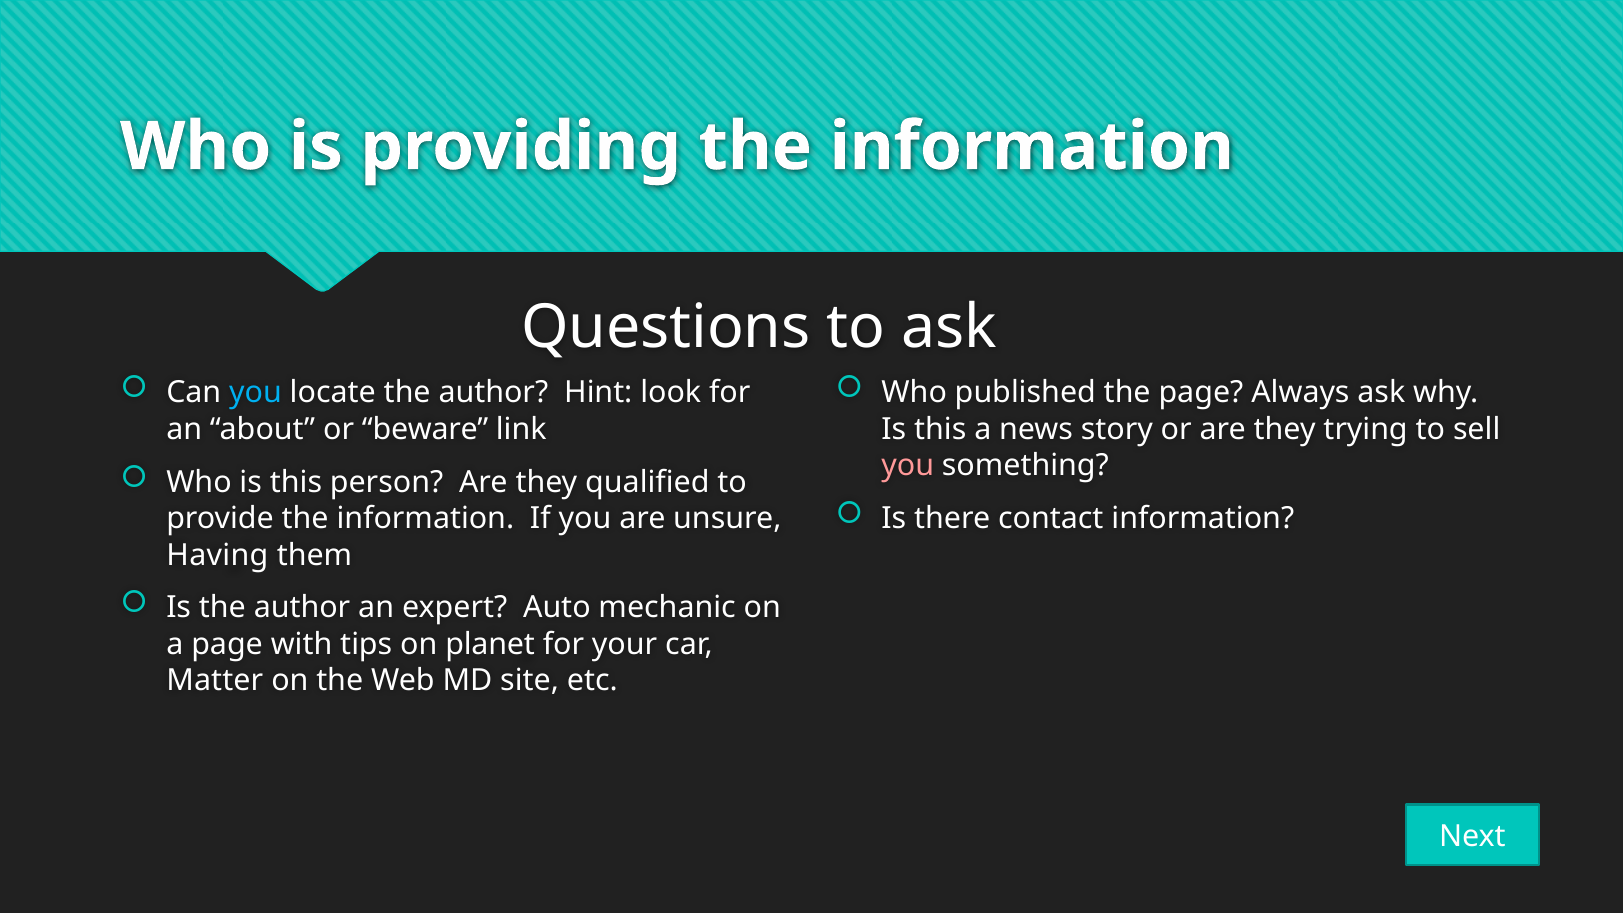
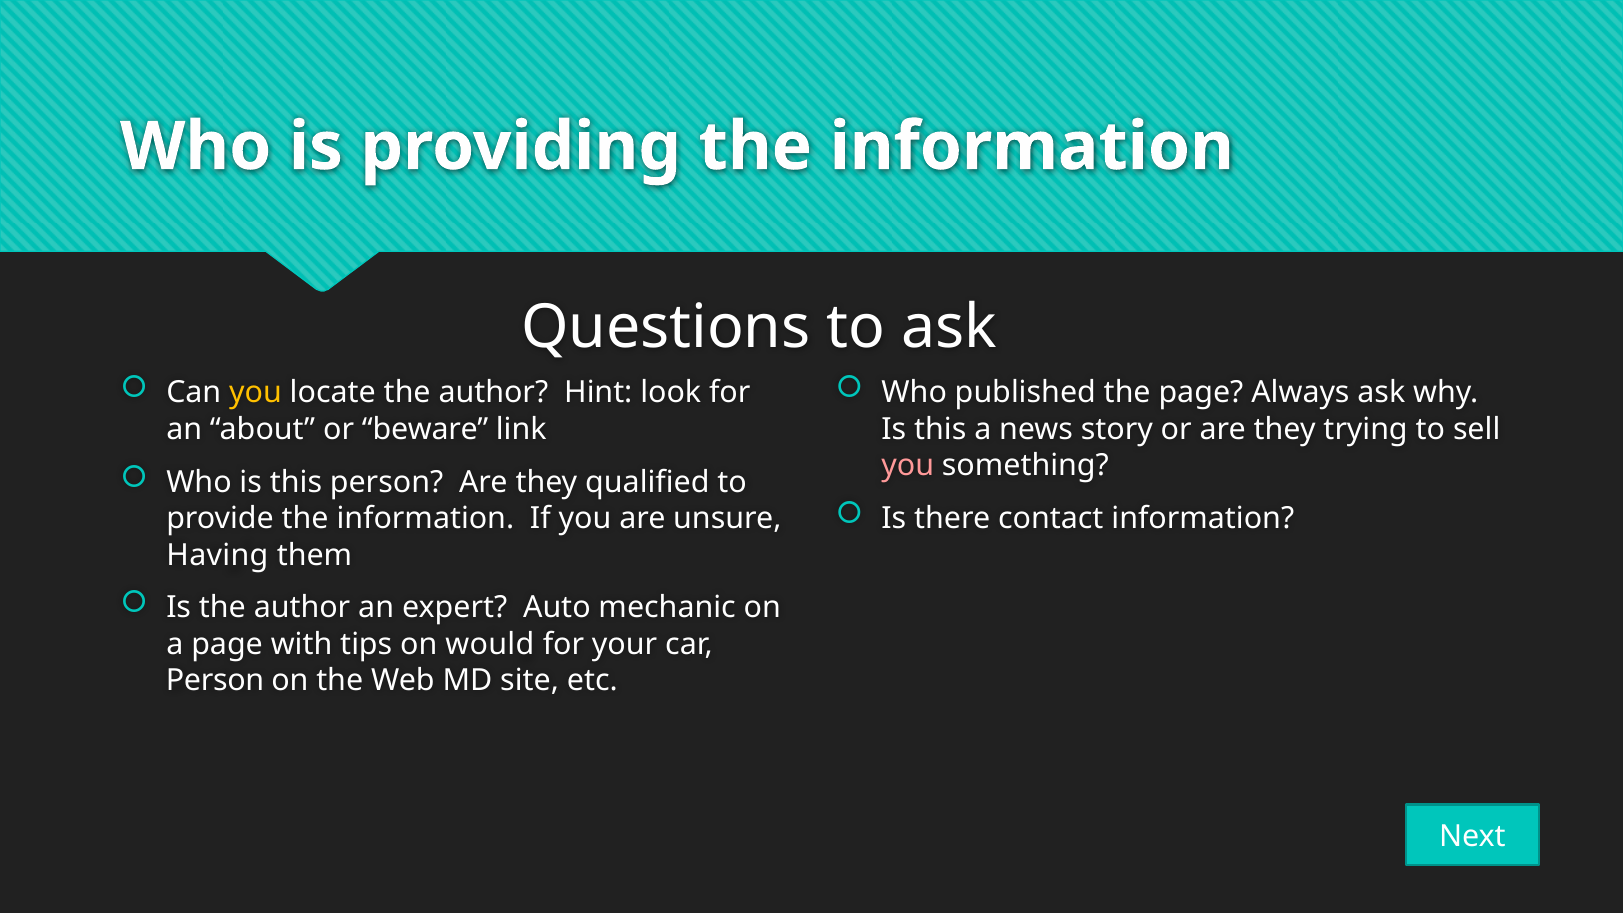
you at (255, 393) colour: light blue -> yellow
planet: planet -> would
Matter at (215, 681): Matter -> Person
